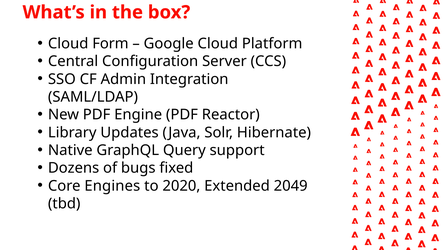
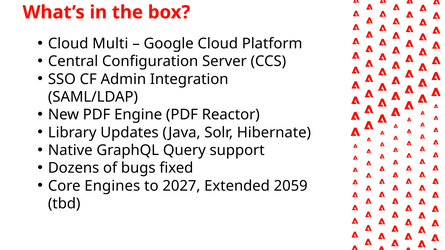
Form: Form -> Multi
2020: 2020 -> 2027
2049: 2049 -> 2059
